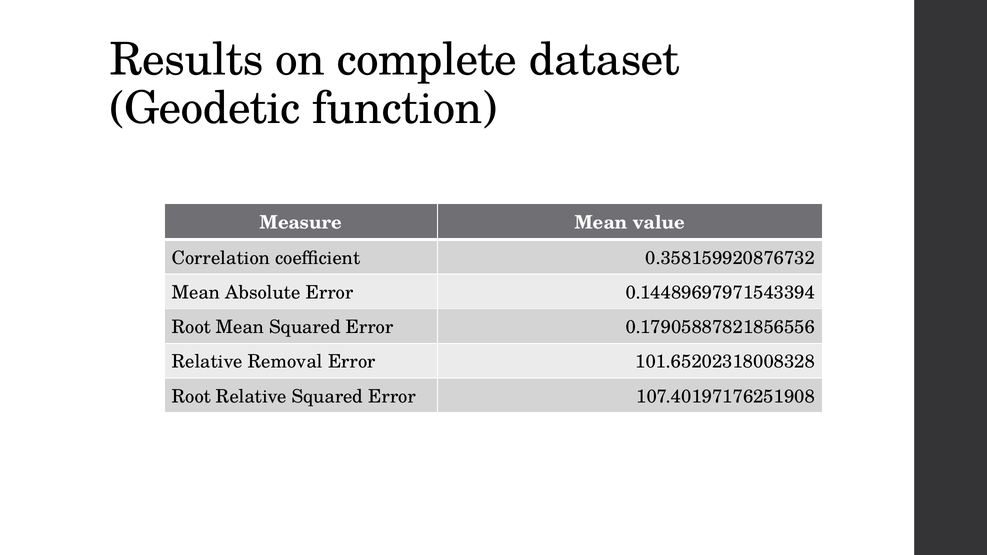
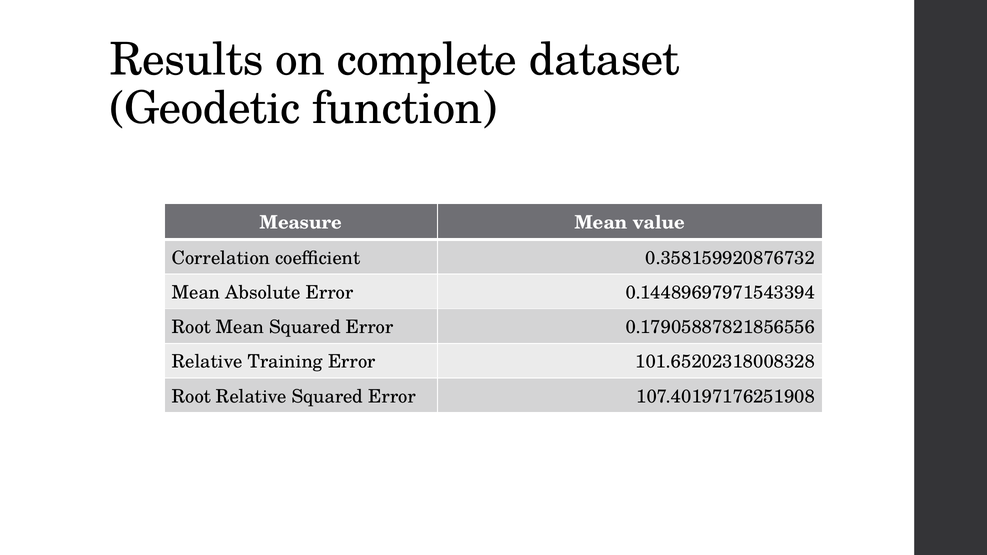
Removal: Removal -> Training
